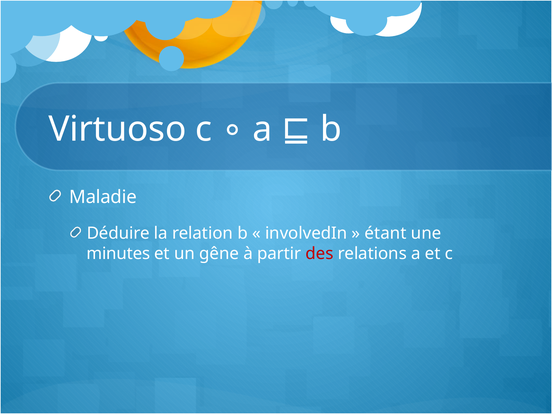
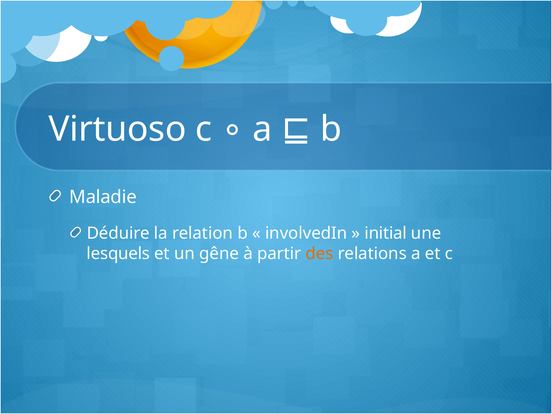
étant: étant -> initial
minutes: minutes -> lesquels
des colour: red -> orange
